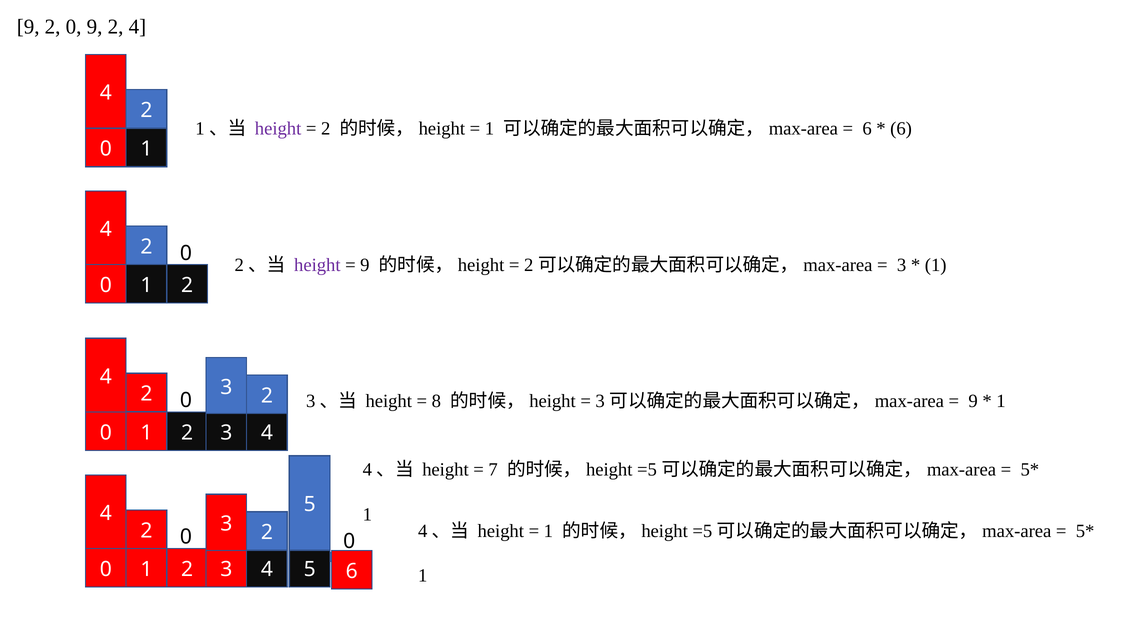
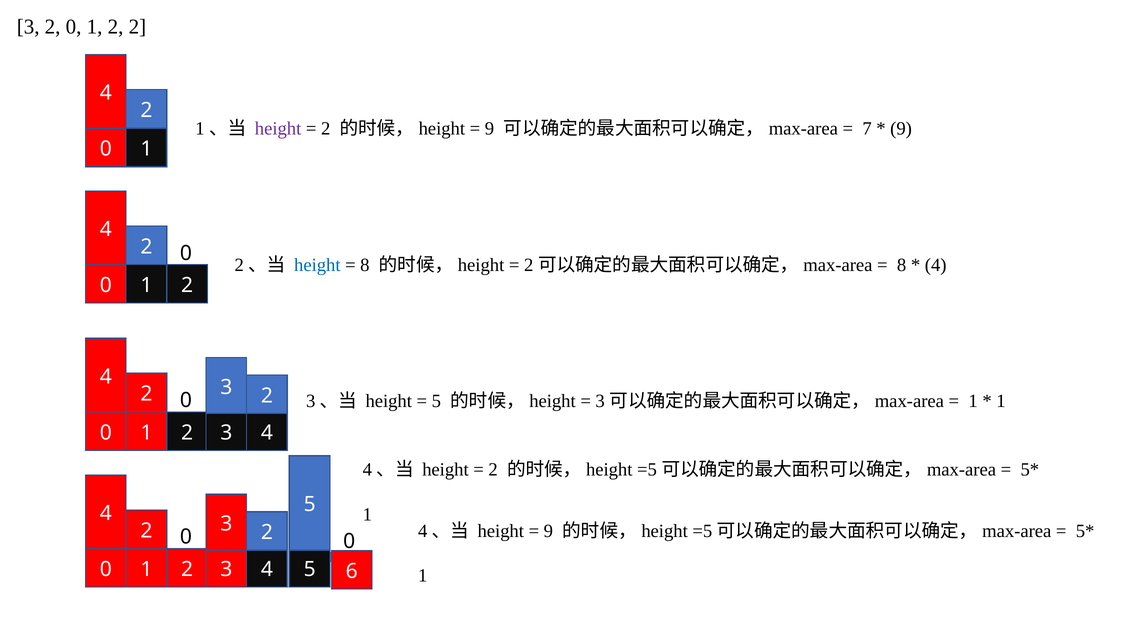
9 at (28, 27): 9 -> 3
0 9: 9 -> 1
2 4: 4 -> 2
1 at (489, 128): 1 -> 9
6 at (867, 128): 6 -> 7
6 at (901, 128): 6 -> 9
height at (317, 265) colour: purple -> blue
9 at (365, 265): 9 -> 8
3 at (902, 265): 3 -> 8
1 at (936, 265): 1 -> 4
8 at (436, 401): 8 -> 5
9 at (973, 401): 9 -> 1
7 at (493, 469): 7 -> 2
1 at (548, 531): 1 -> 9
